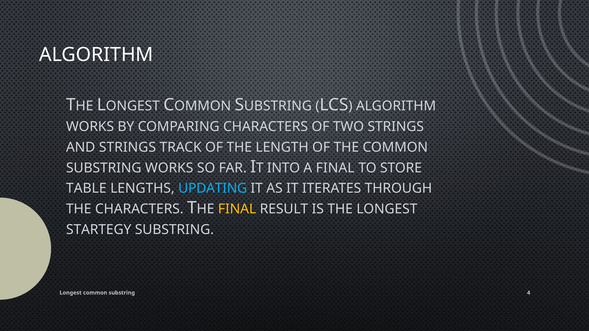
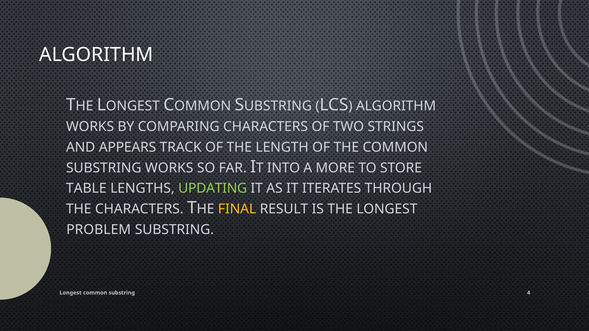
AND STRINGS: STRINGS -> APPEARS
A FINAL: FINAL -> MORE
UPDATING colour: light blue -> light green
STARTEGY: STARTEGY -> PROBLEM
